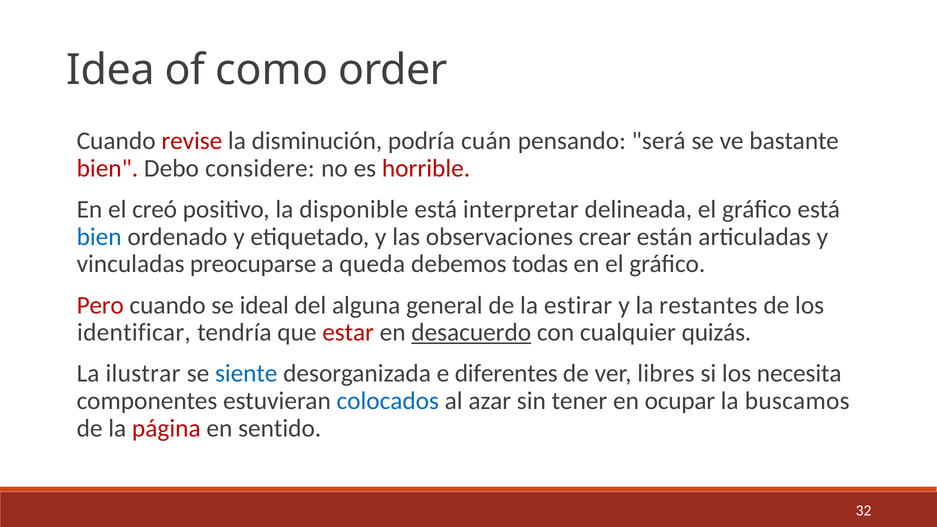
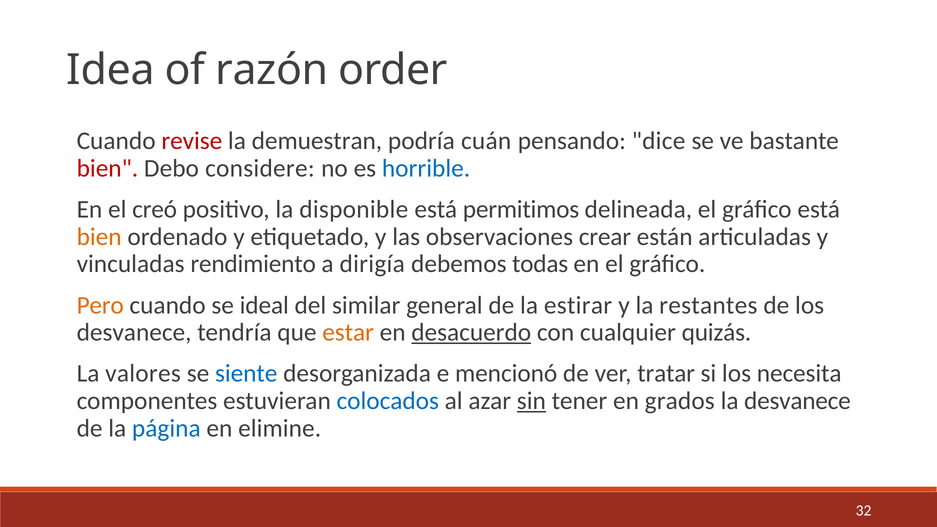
como: como -> razón
disminución: disminución -> demuestran
será: será -> dice
horrible colour: red -> blue
interpretar: interpretar -> permitimos
bien at (99, 237) colour: blue -> orange
preocuparse: preocuparse -> rendimiento
queda: queda -> dirigía
Pero colour: red -> orange
alguna: alguna -> similar
identificar at (134, 333): identificar -> desvanece
estar colour: red -> orange
ilustrar: ilustrar -> valores
diferentes: diferentes -> mencionó
libres: libres -> tratar
sin underline: none -> present
ocupar: ocupar -> grados
la buscamos: buscamos -> desvanece
página colour: red -> blue
sentido: sentido -> elimine
